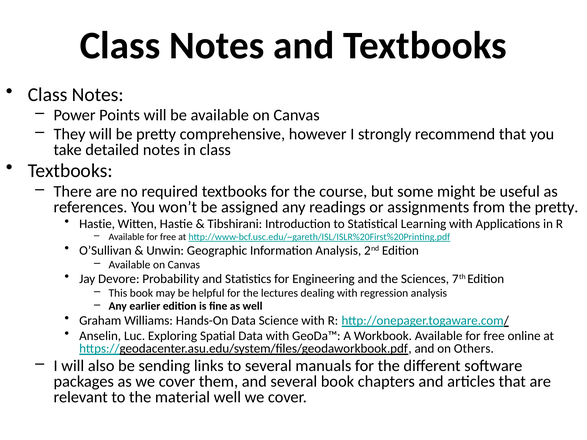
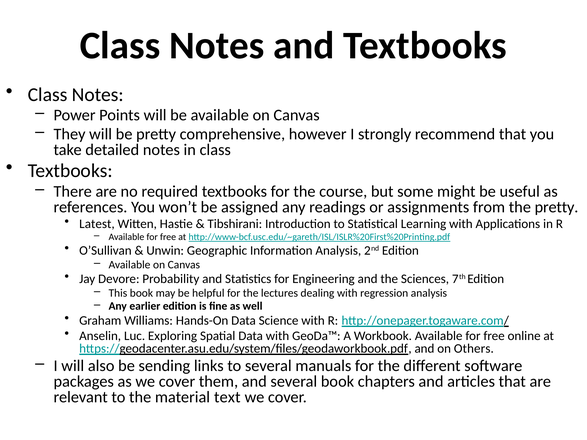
Hastie at (97, 224): Hastie -> Latest
material well: well -> text
